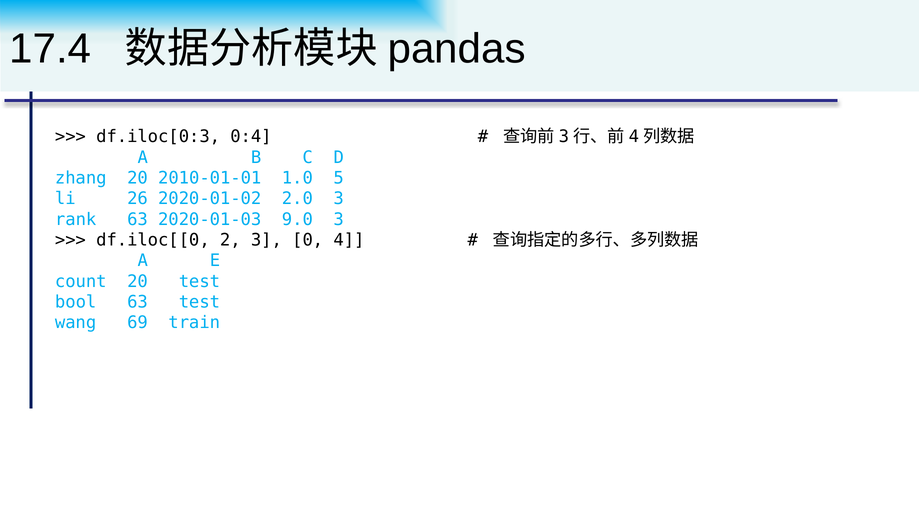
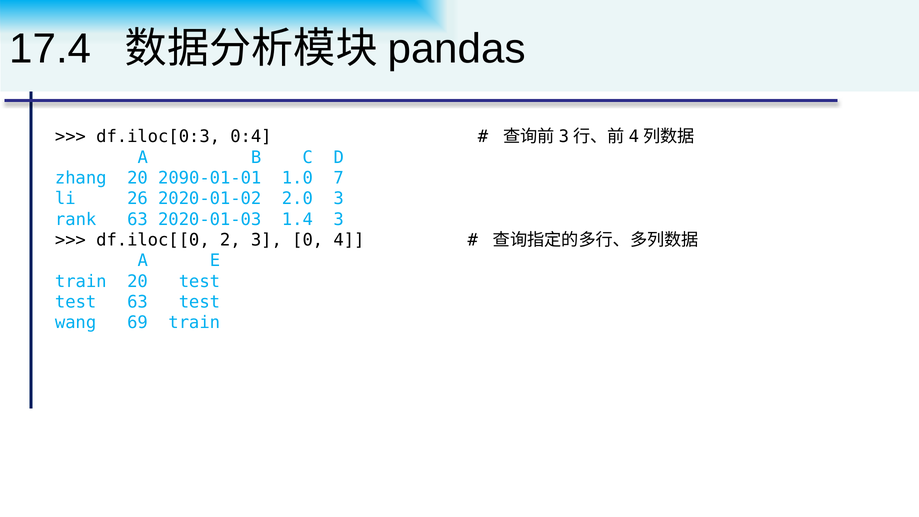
2010-01-01: 2010-01-01 -> 2090-01-01
5: 5 -> 7
9.0: 9.0 -> 1.4
count at (81, 281): count -> train
bool at (76, 302): bool -> test
